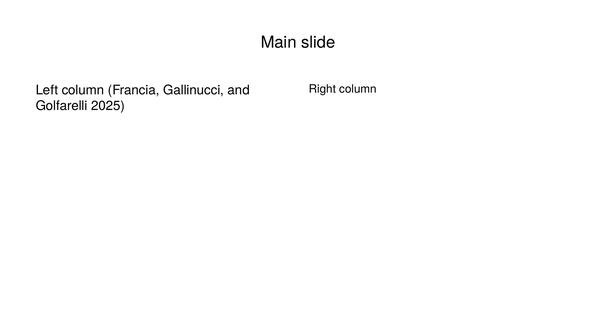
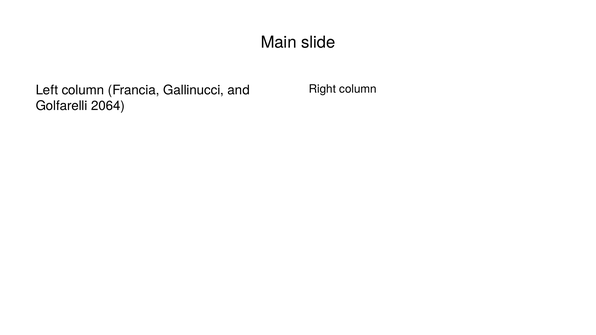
2025: 2025 -> 2064
